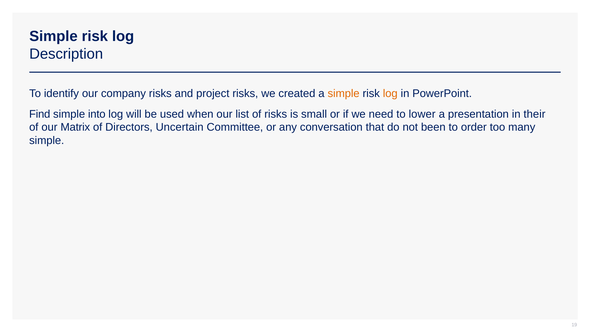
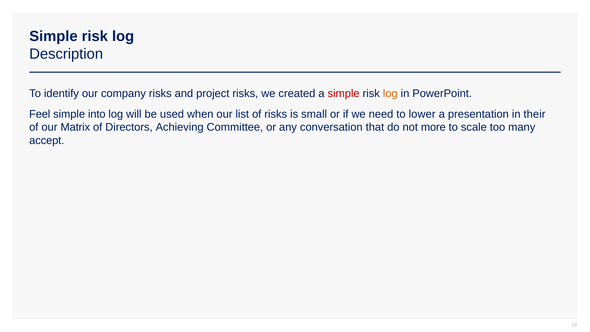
simple at (344, 93) colour: orange -> red
Find: Find -> Feel
Uncertain: Uncertain -> Achieving
been: been -> more
order: order -> scale
simple at (47, 141): simple -> accept
